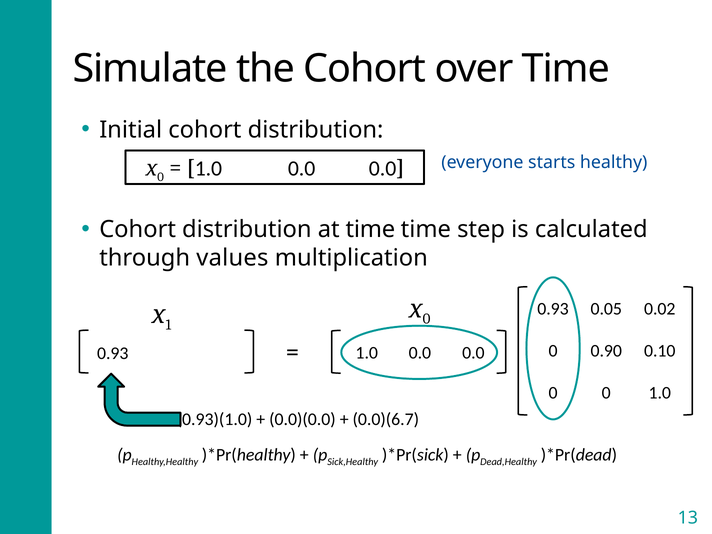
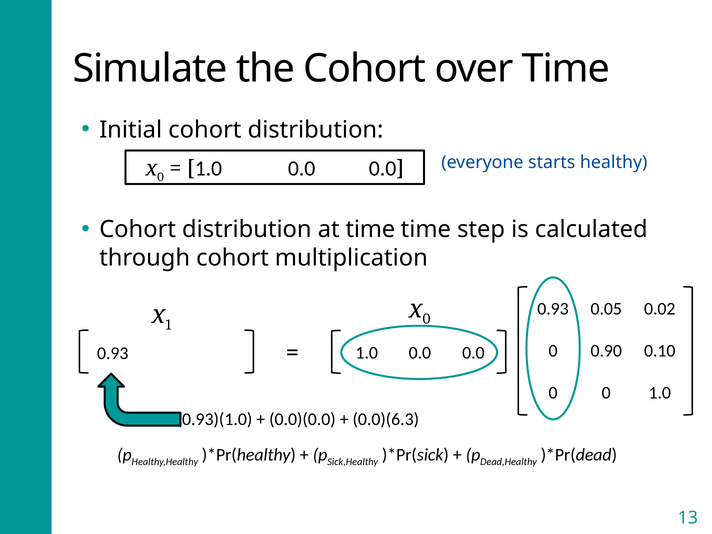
through values: values -> cohort
0.0)(6.7: 0.0)(6.7 -> 0.0)(6.3
